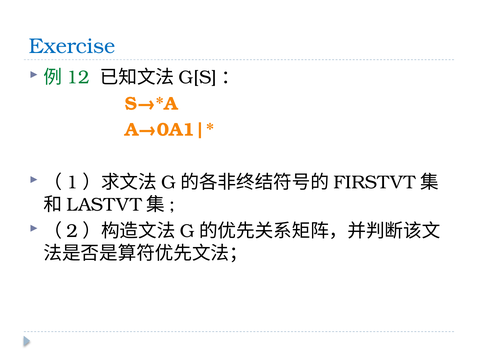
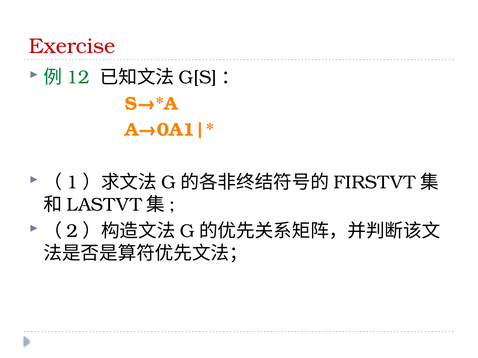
Exercise colour: blue -> red
